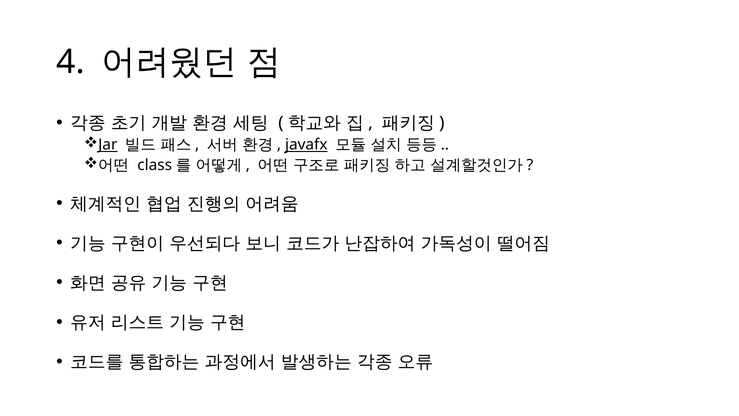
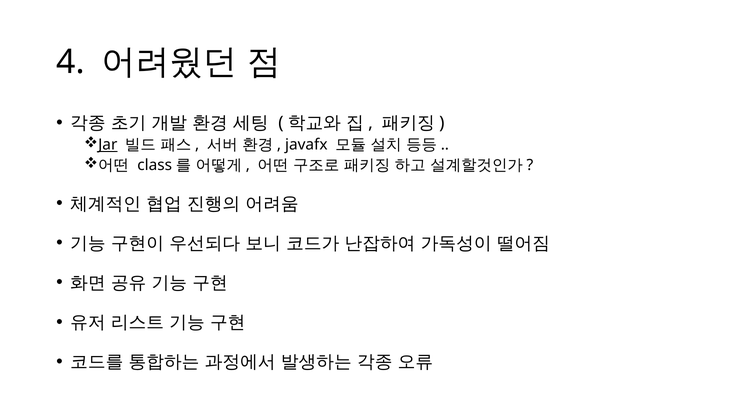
javafx underline: present -> none
